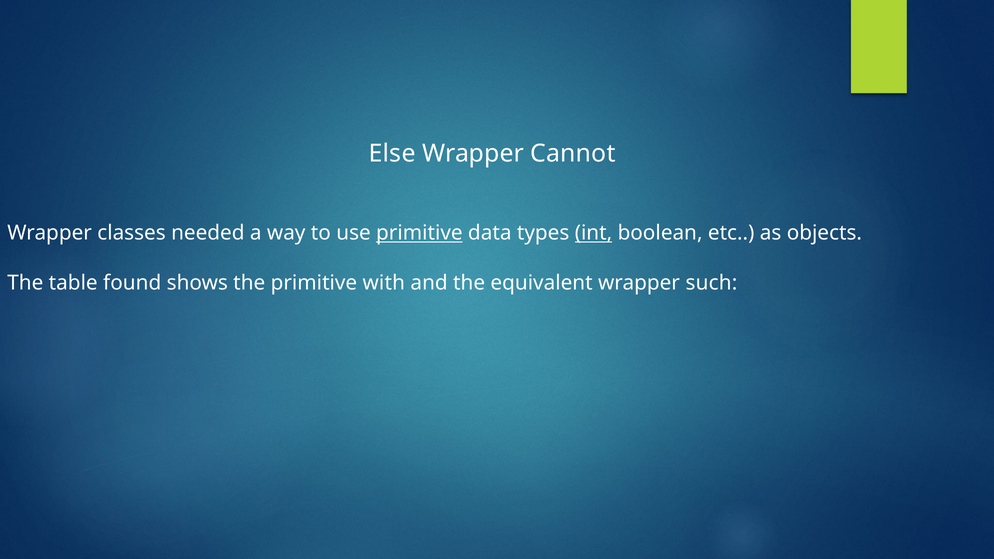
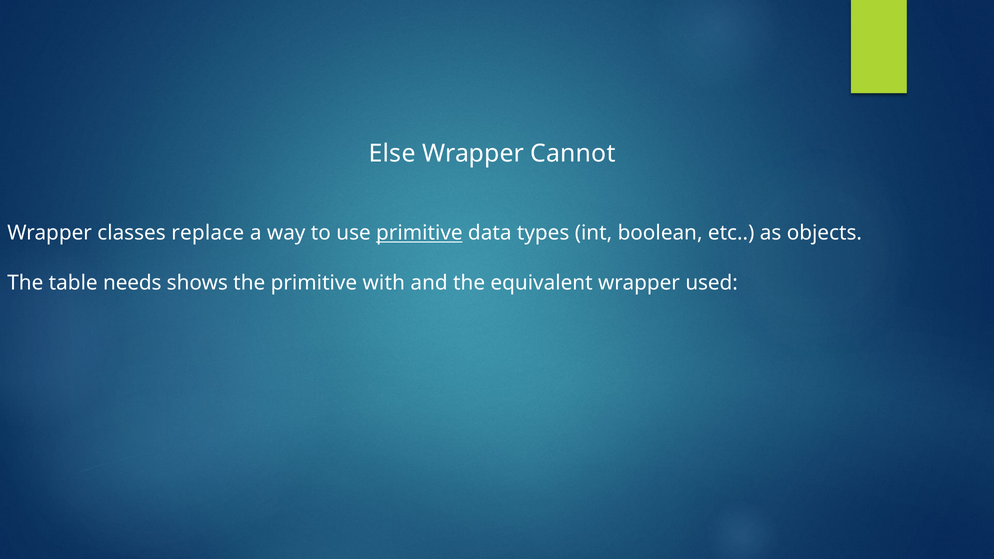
needed: needed -> replace
int underline: present -> none
found: found -> needs
such: such -> used
